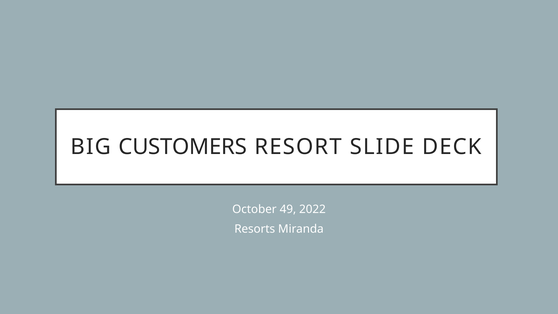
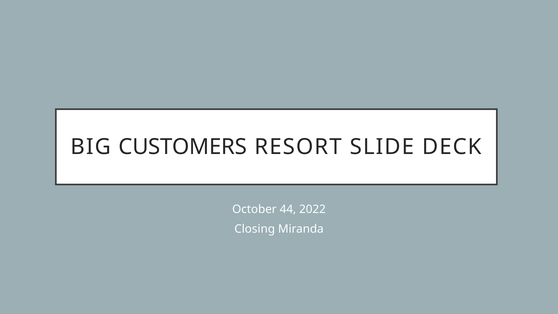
49: 49 -> 44
Resorts: Resorts -> Closing
